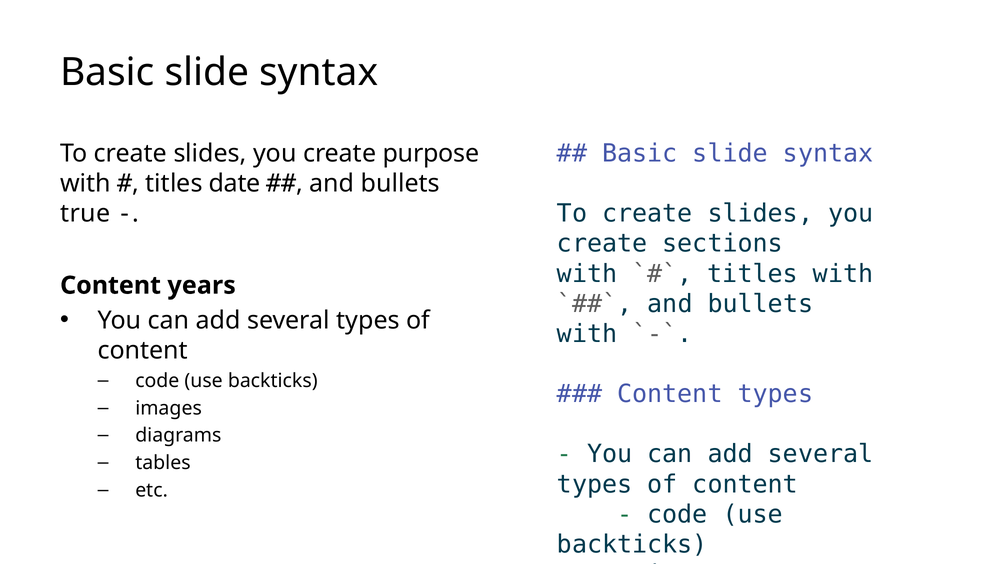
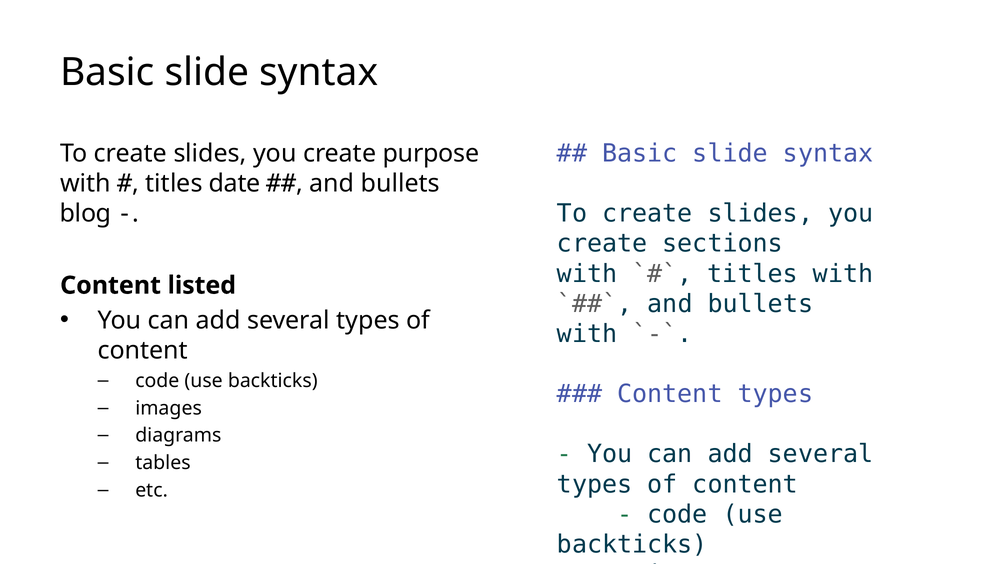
true: true -> blog
years: years -> listed
